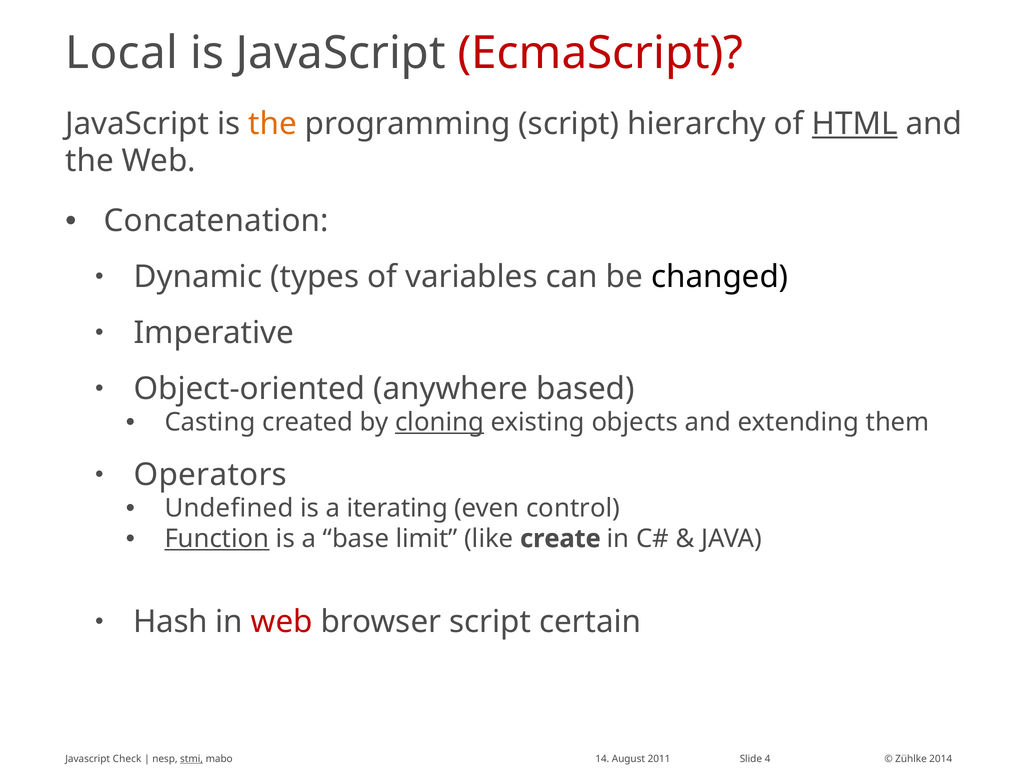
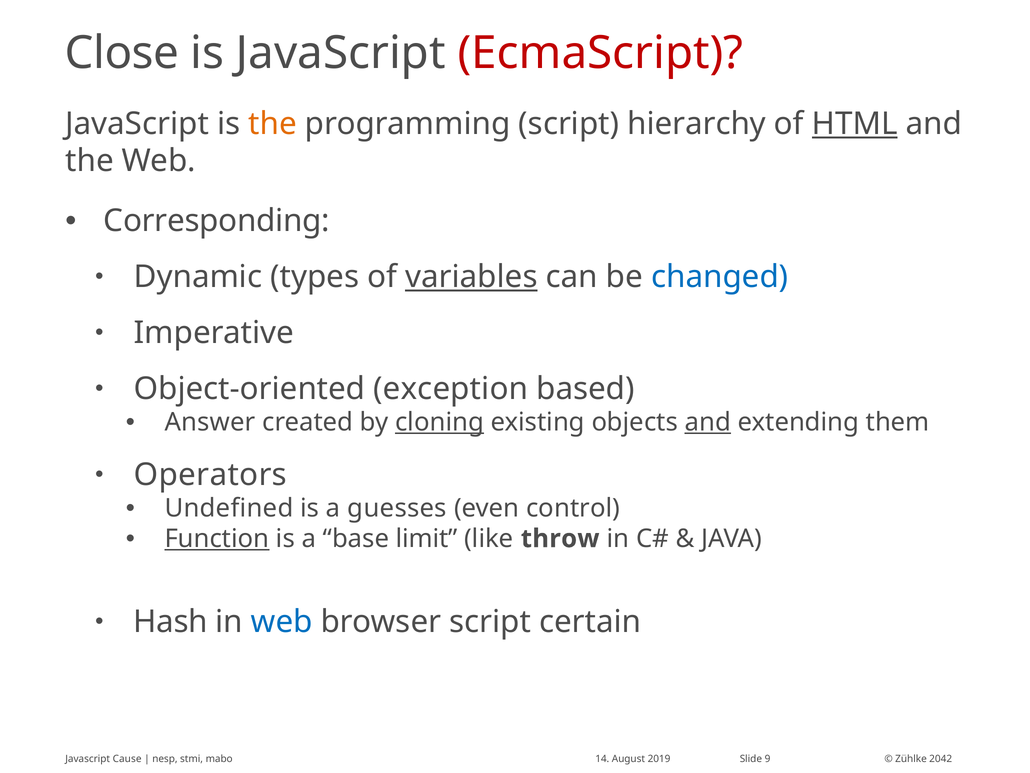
Local: Local -> Close
Concatenation: Concatenation -> Corresponding
variables underline: none -> present
changed colour: black -> blue
anywhere: anywhere -> exception
Casting: Casting -> Answer
and at (708, 422) underline: none -> present
iterating: iterating -> guesses
create: create -> throw
web at (282, 621) colour: red -> blue
Check: Check -> Cause
stmi underline: present -> none
2011: 2011 -> 2019
4: 4 -> 9
2014: 2014 -> 2042
